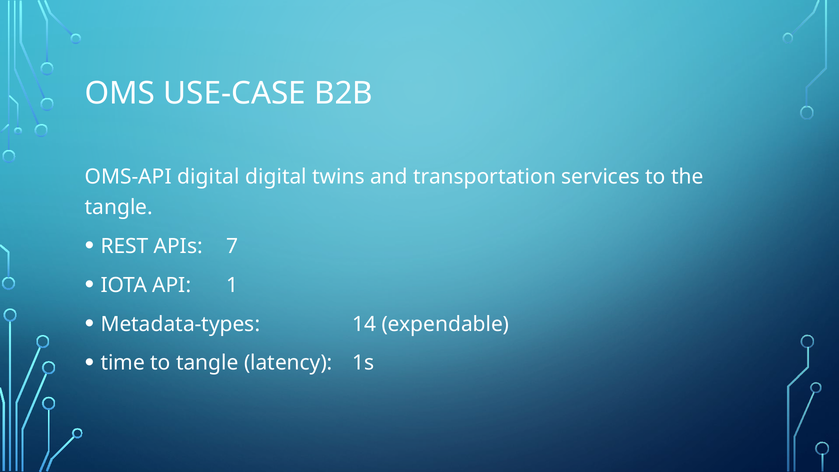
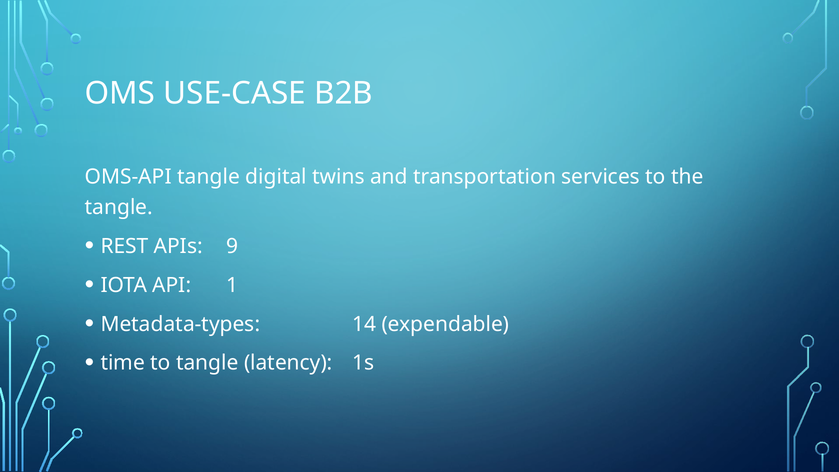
OMS-API digital: digital -> tangle
7: 7 -> 9
